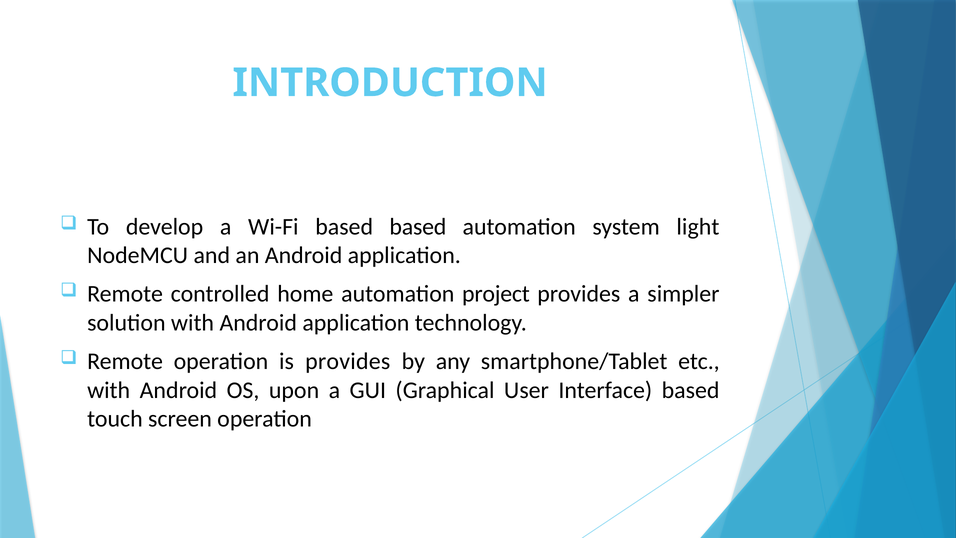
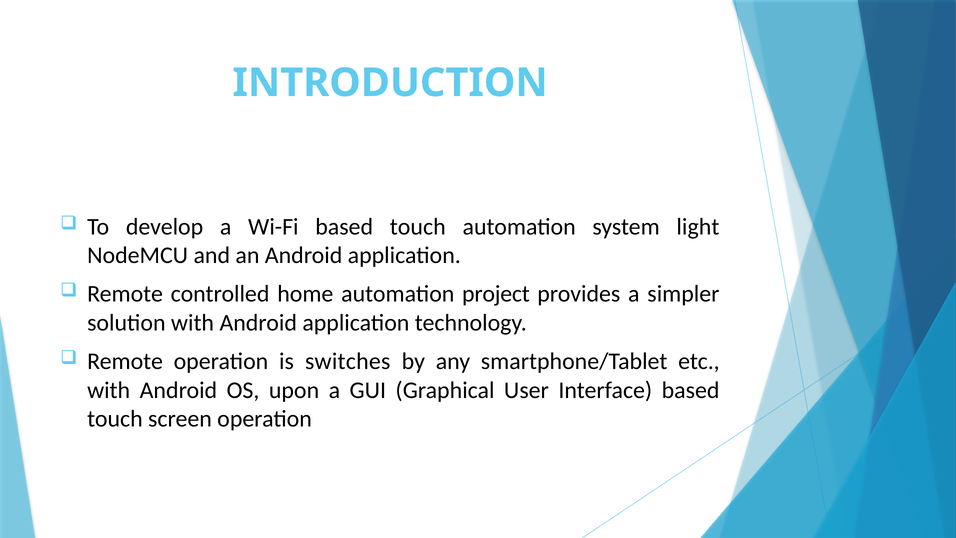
Wi-Fi based based: based -> touch
is provides: provides -> switches
